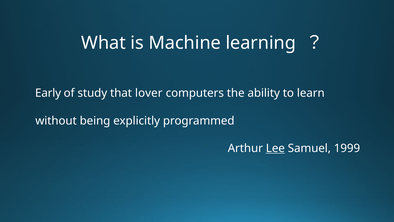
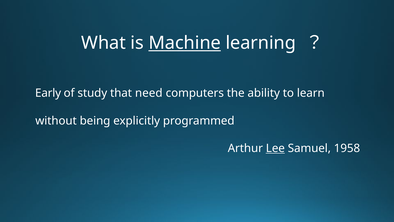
Machine underline: none -> present
lover: lover -> need
1999: 1999 -> 1958
